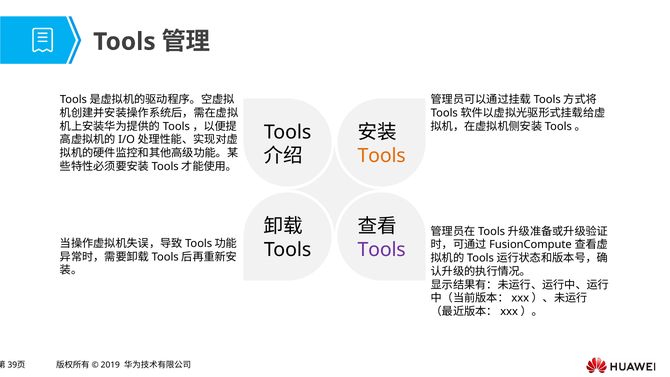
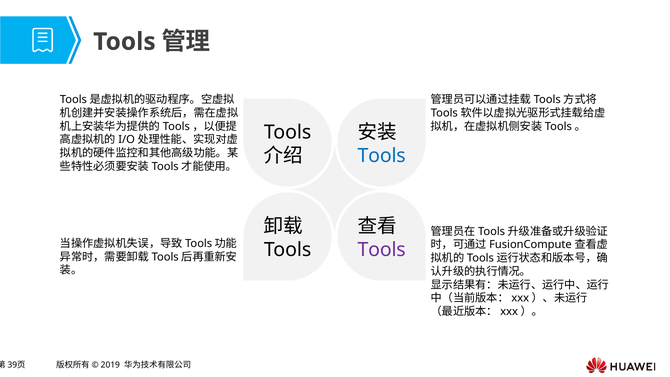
Tools at (382, 156) colour: orange -> blue
